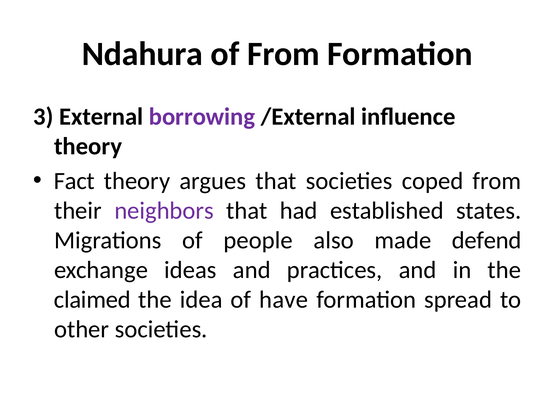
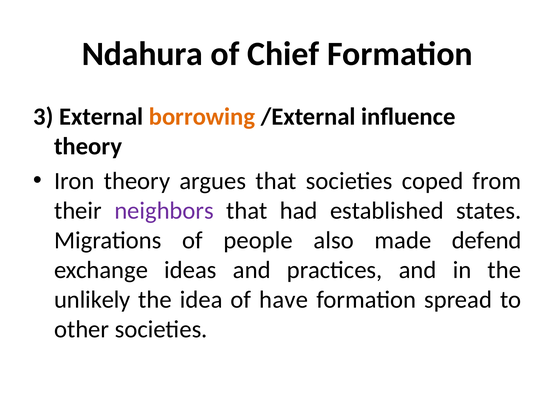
of From: From -> Chief
borrowing colour: purple -> orange
Fact: Fact -> Iron
claimed: claimed -> unlikely
